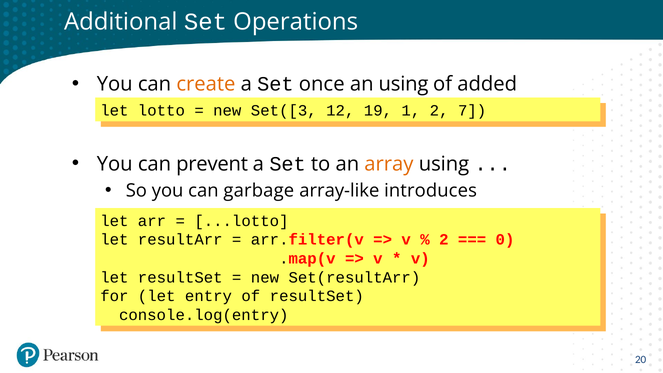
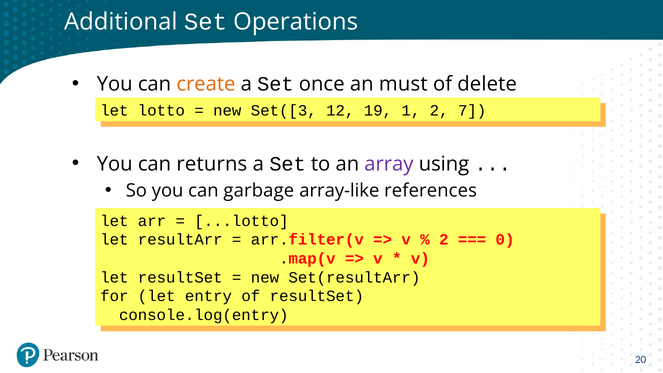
an using: using -> must
added: added -> delete
prevent: prevent -> returns
array colour: orange -> purple
introduces: introduces -> references
